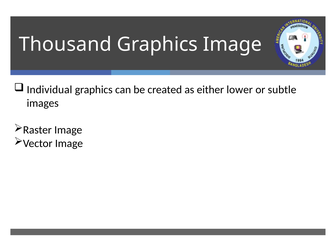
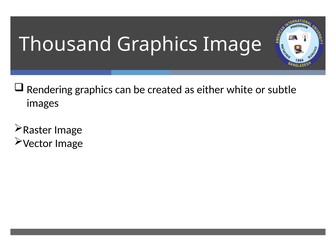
Individual: Individual -> Rendering
lower: lower -> white
